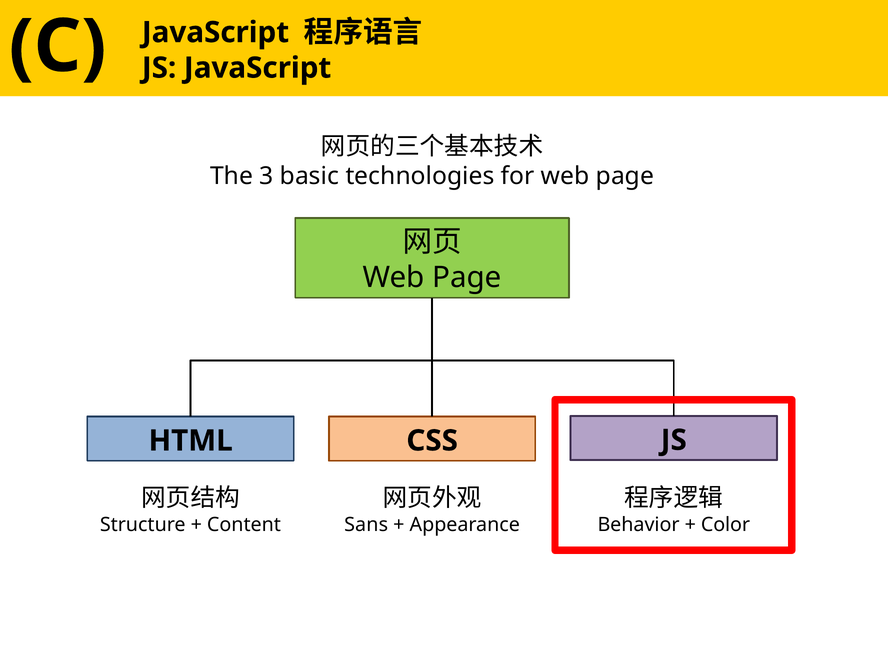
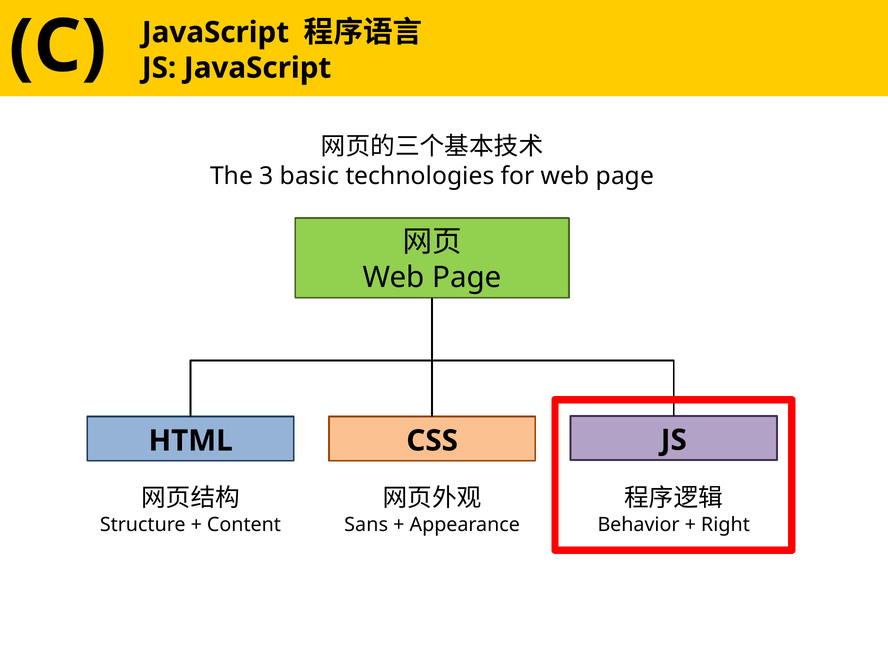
Color: Color -> Right
